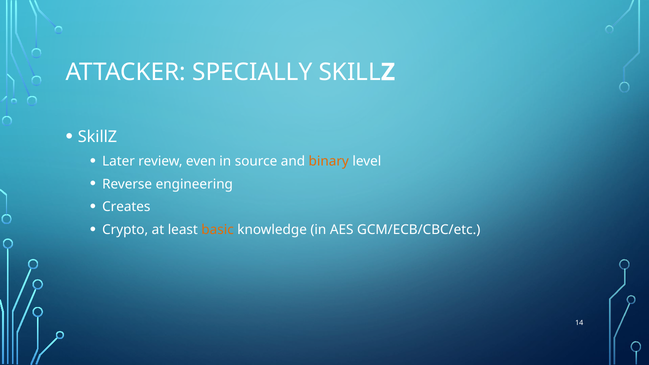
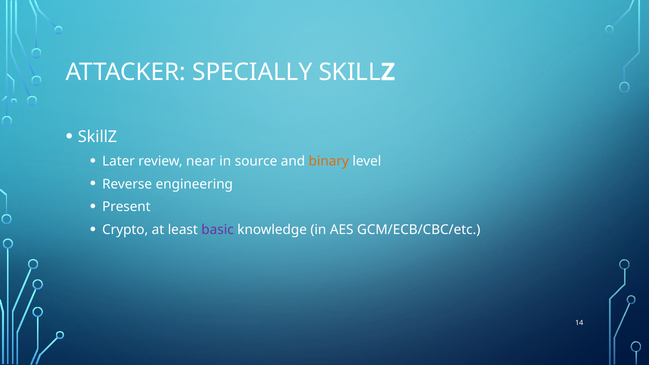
even: even -> near
Creates: Creates -> Present
basic colour: orange -> purple
